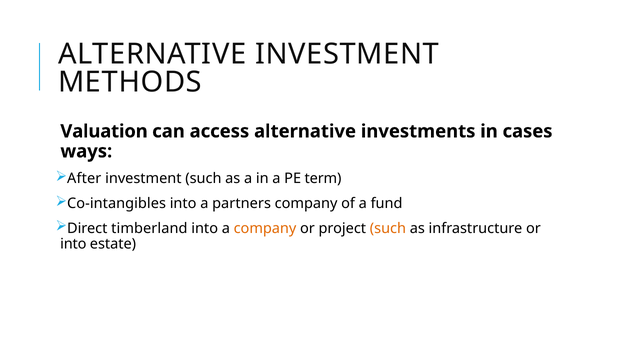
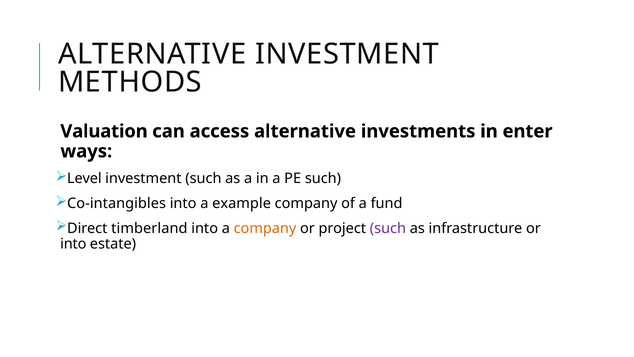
cases: cases -> enter
After: After -> Level
PE term: term -> such
partners: partners -> example
such at (388, 228) colour: orange -> purple
